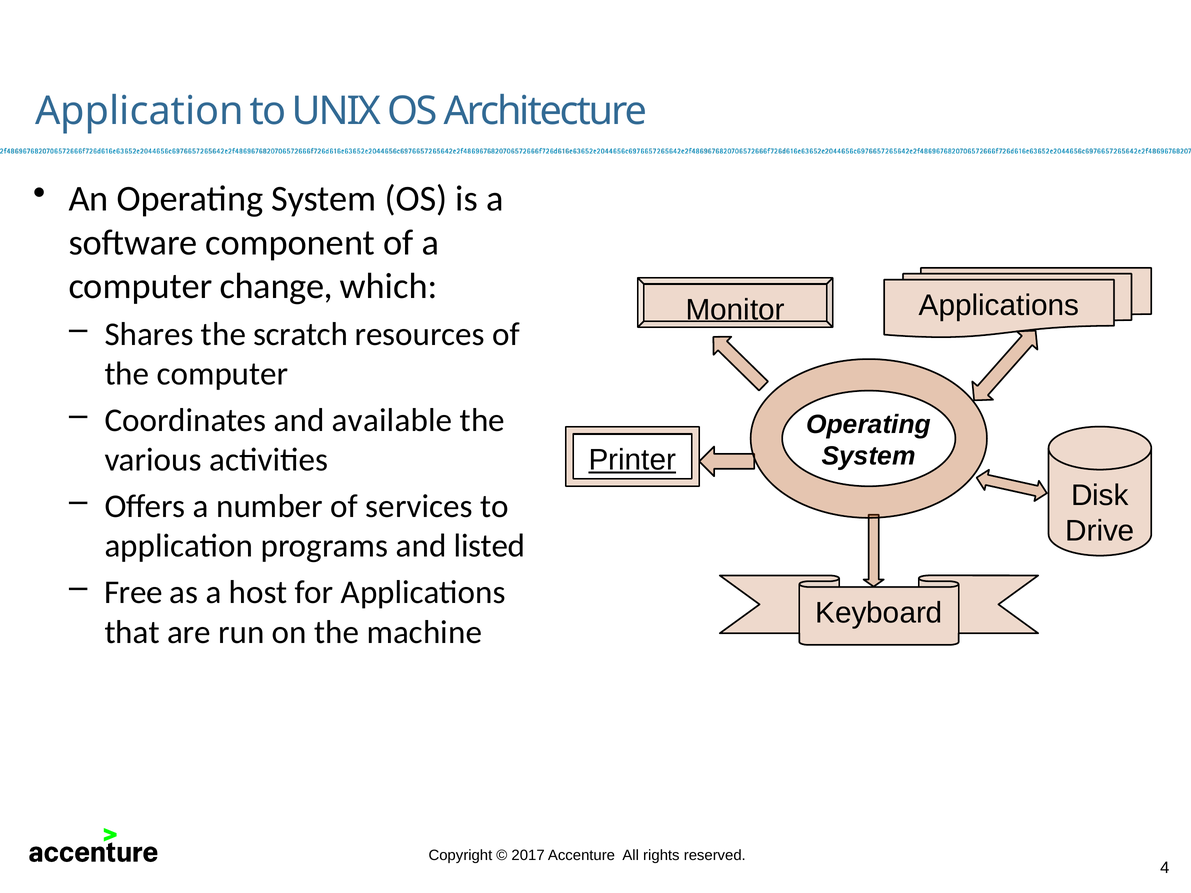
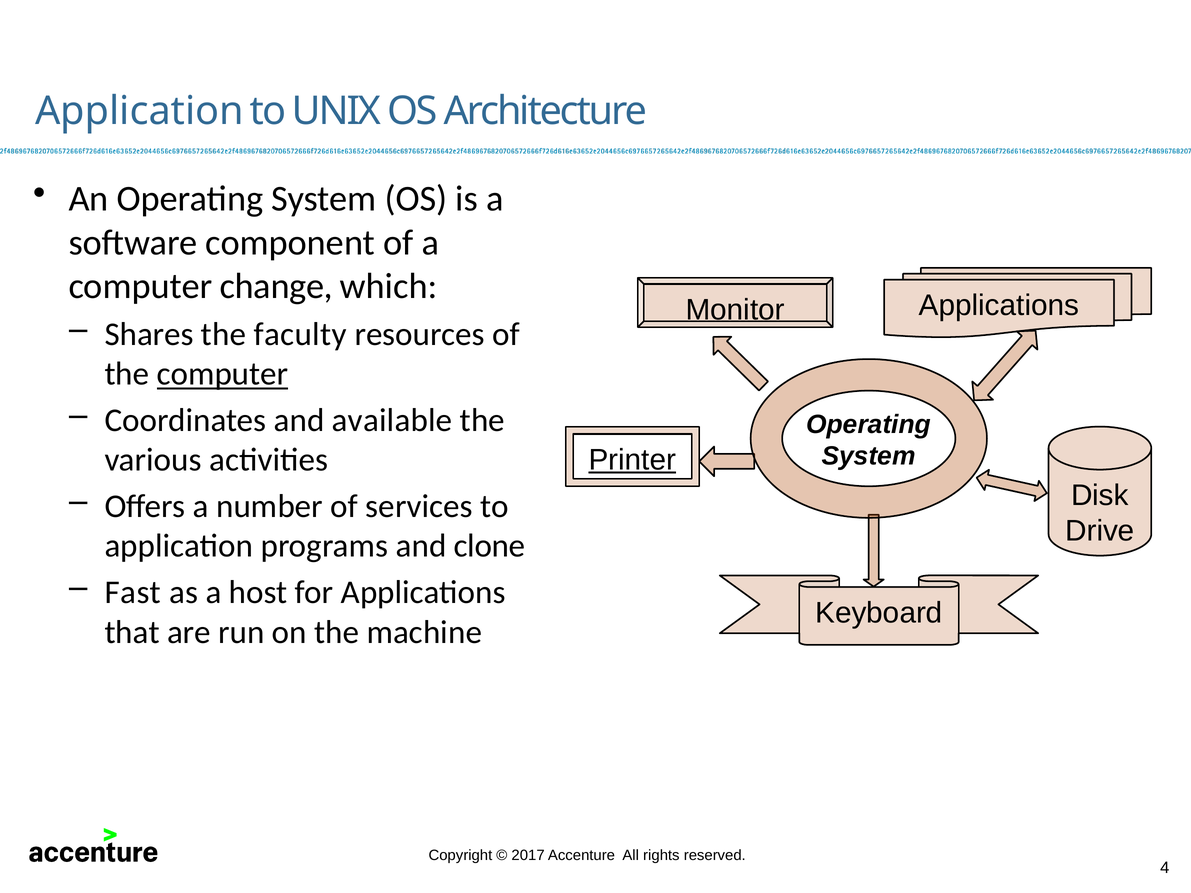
scratch: scratch -> faculty
computer at (223, 374) underline: none -> present
listed: listed -> clone
Free: Free -> Fast
